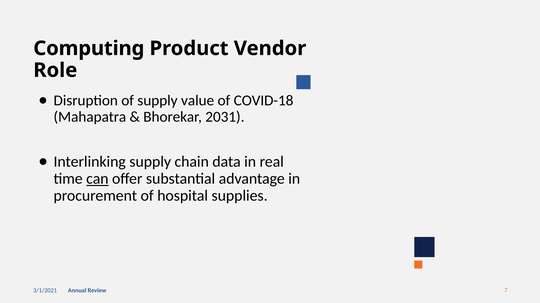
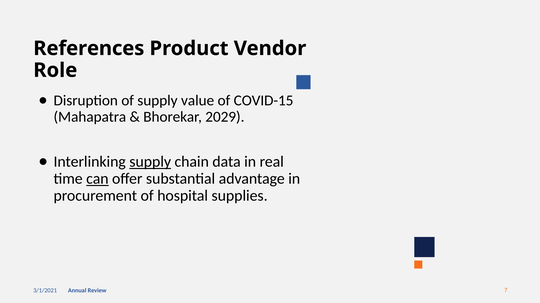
Computing: Computing -> References
COVID-18: COVID-18 -> COVID-15
2031: 2031 -> 2029
supply at (150, 162) underline: none -> present
